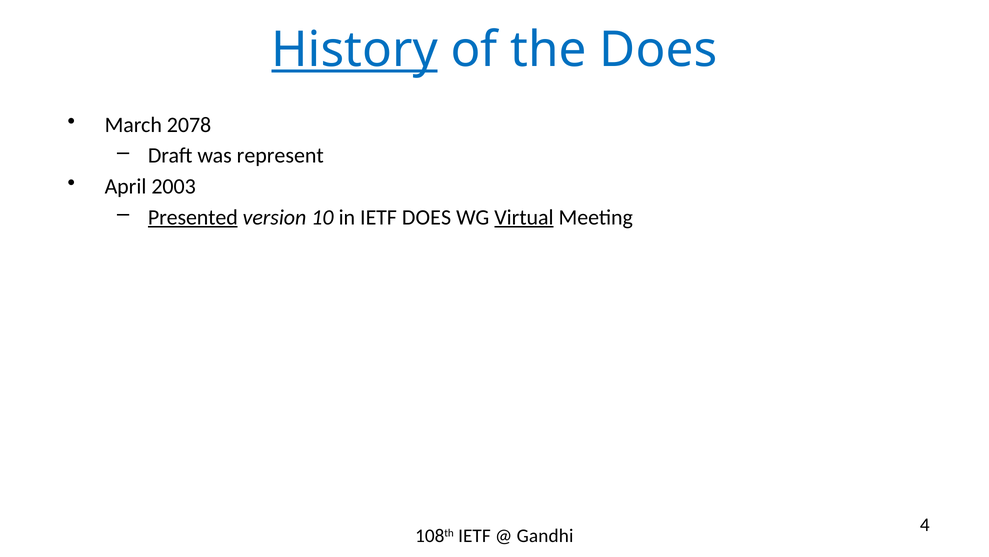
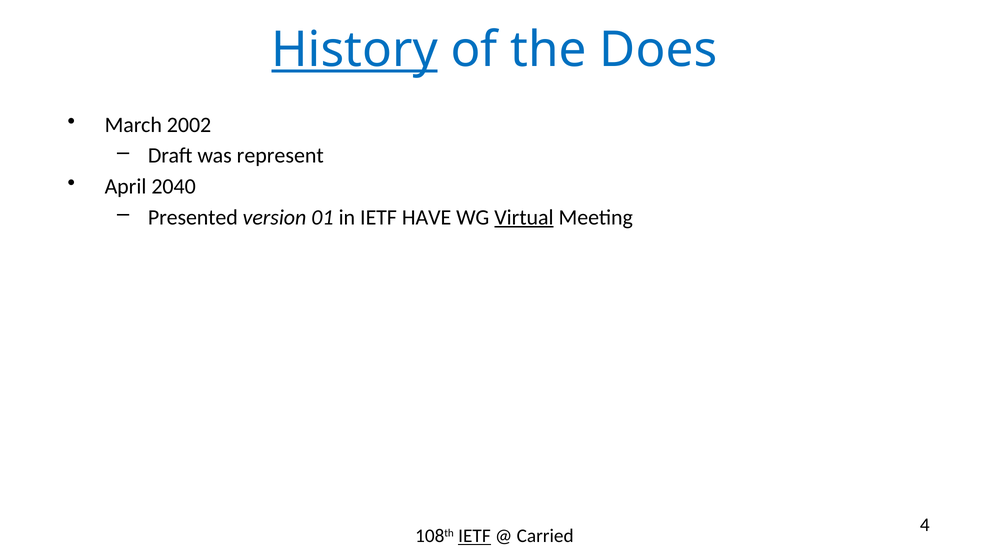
2078: 2078 -> 2002
2003: 2003 -> 2040
Presented underline: present -> none
10: 10 -> 01
IETF DOES: DOES -> HAVE
IETF at (474, 535) underline: none -> present
Gandhi: Gandhi -> Carried
